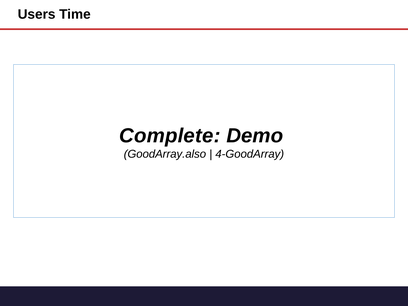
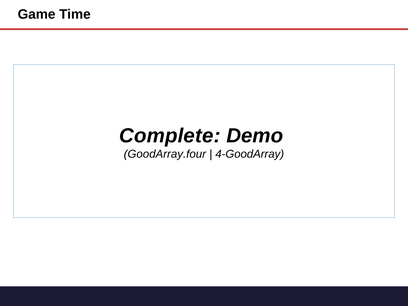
Users: Users -> Game
GoodArray.also: GoodArray.also -> GoodArray.four
